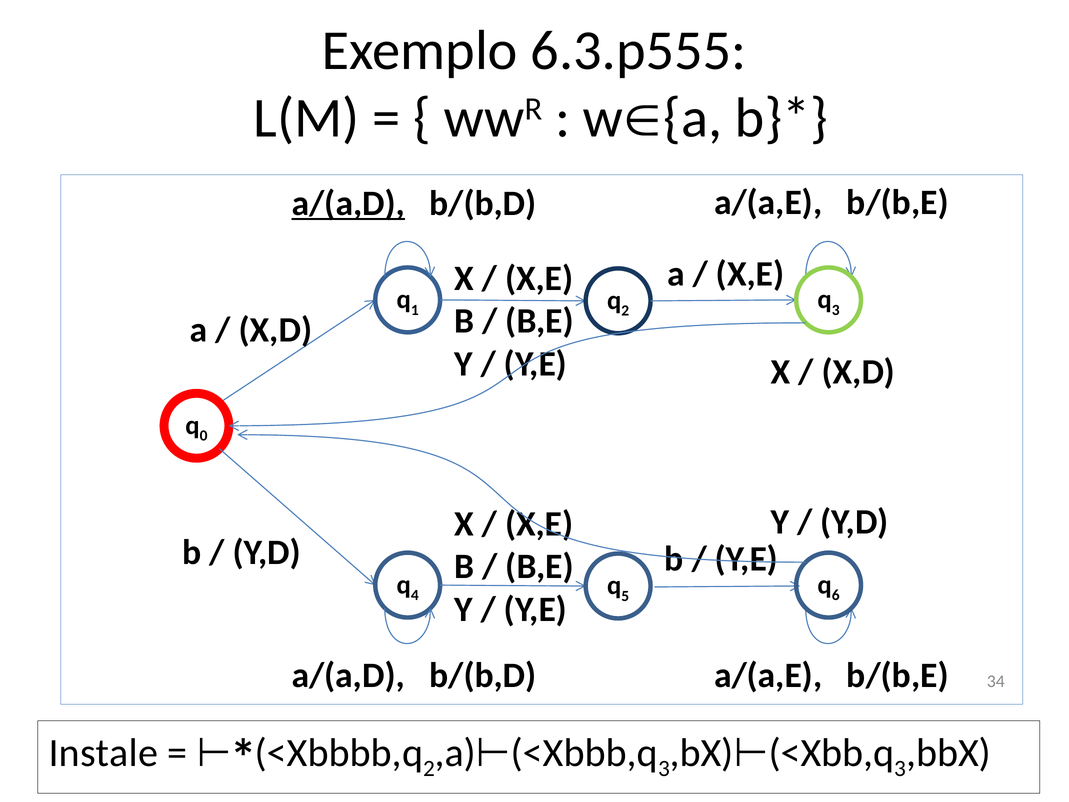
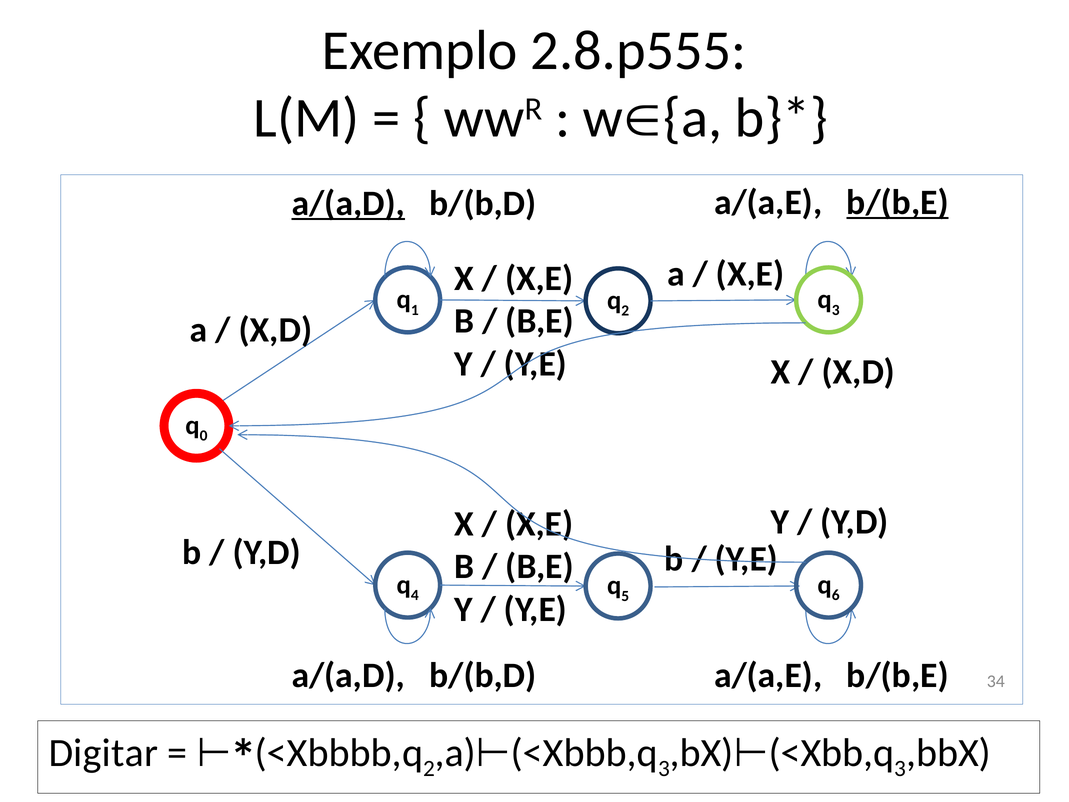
6.3.p555: 6.3.p555 -> 2.8.p555
b/(b,E at (898, 203) underline: none -> present
Instale: Instale -> Digitar
